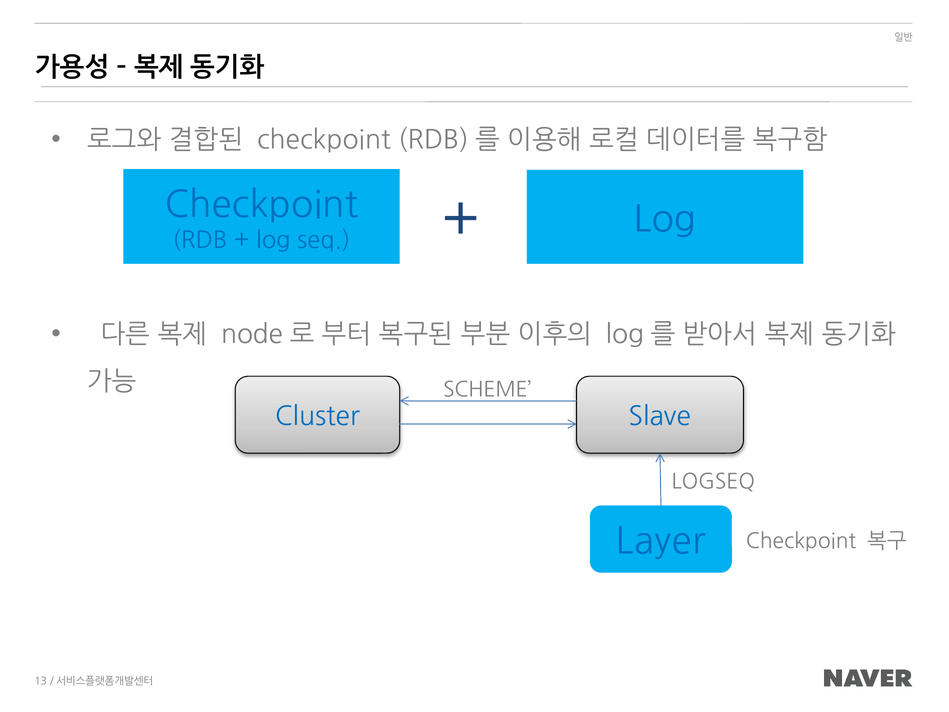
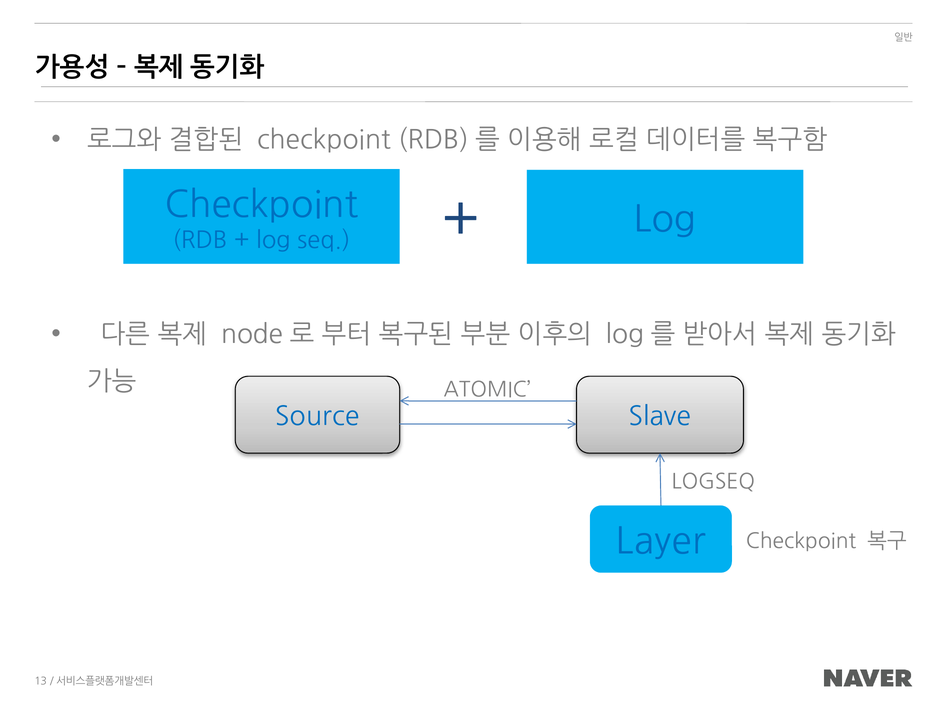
SCHEME: SCHEME -> ATOMIC
Cluster: Cluster -> Source
